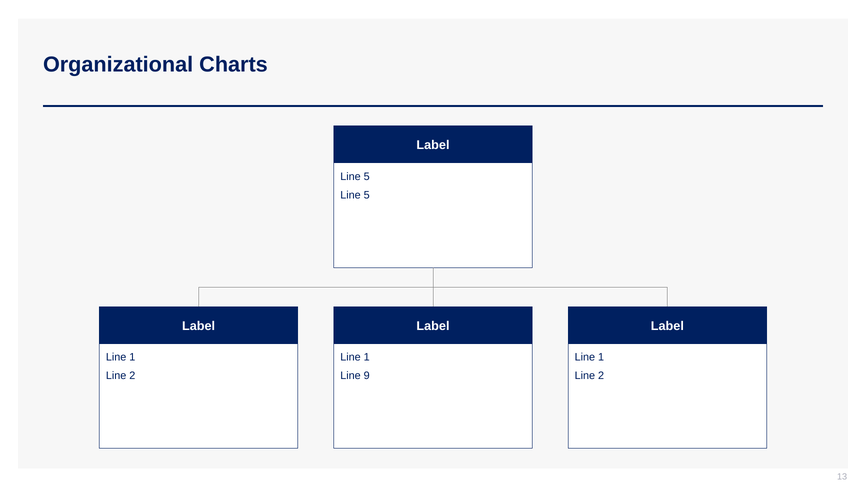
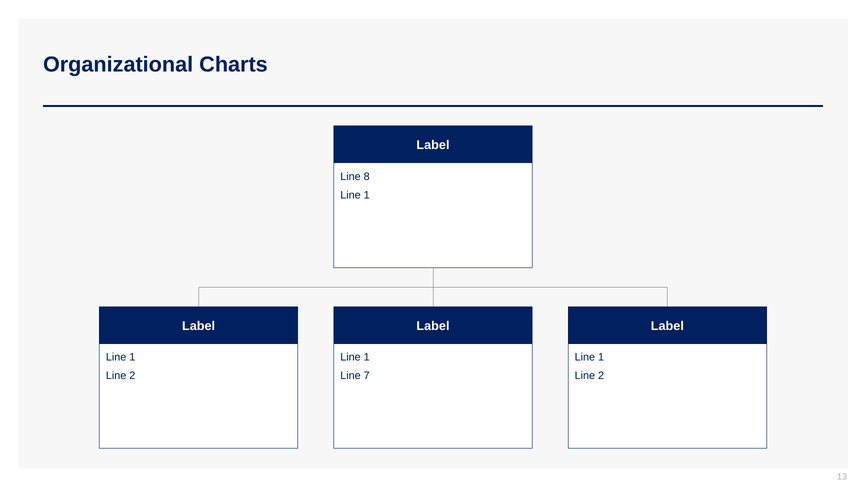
5 at (367, 177): 5 -> 8
5 at (367, 195): 5 -> 1
9: 9 -> 7
